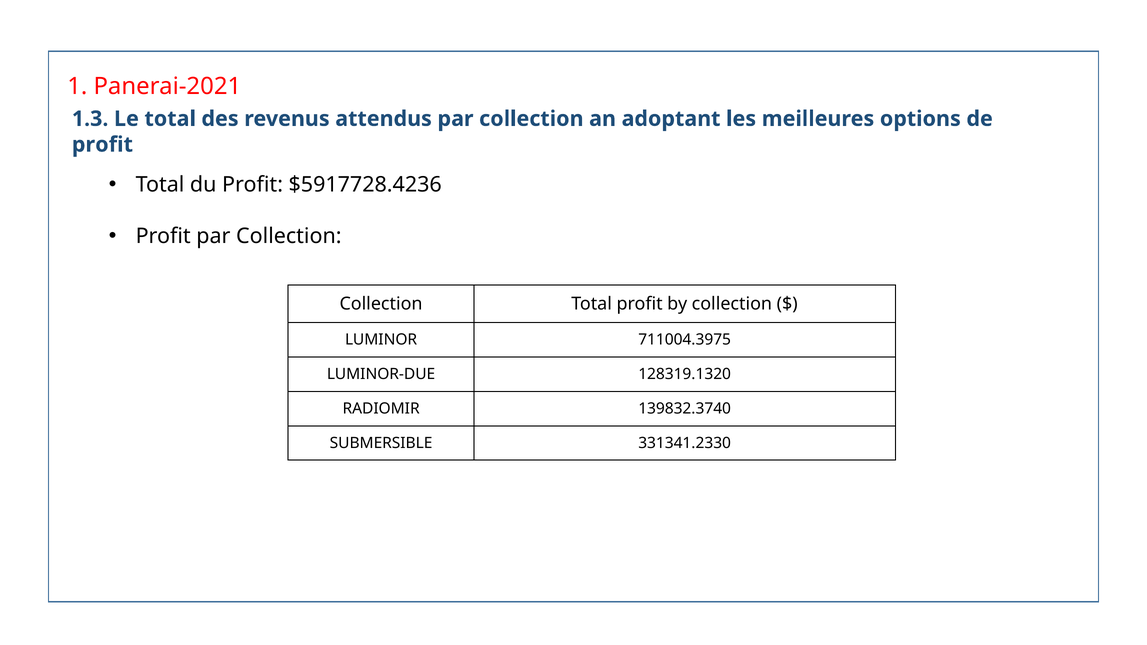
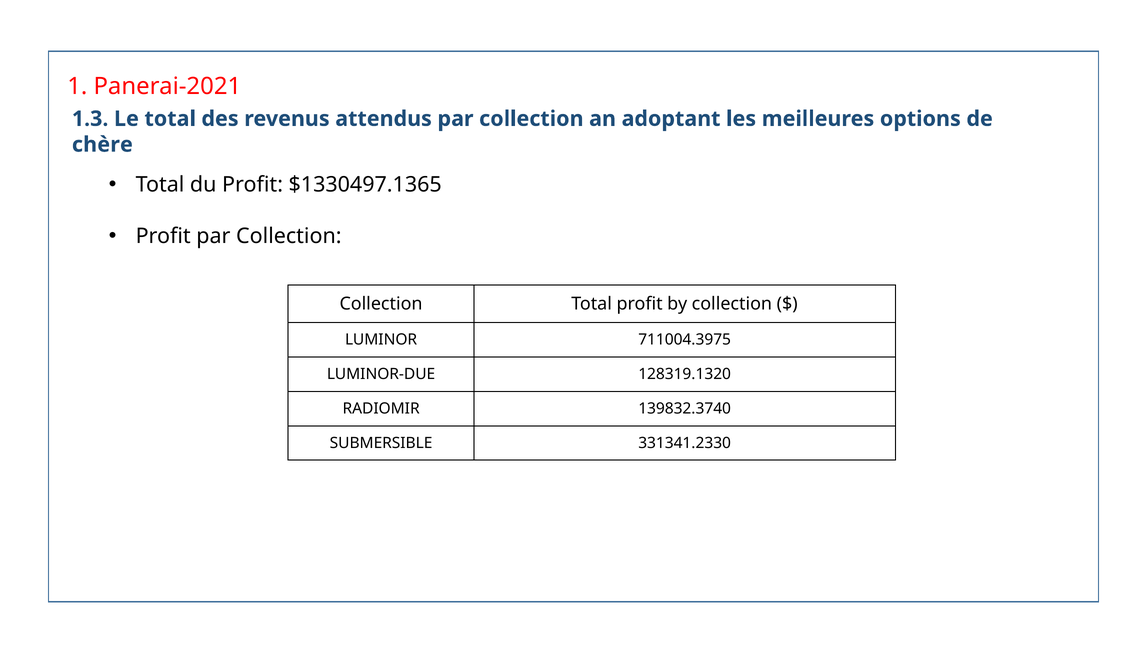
profit at (102, 145): profit -> chère
$5917728.4236: $5917728.4236 -> $1330497.1365
